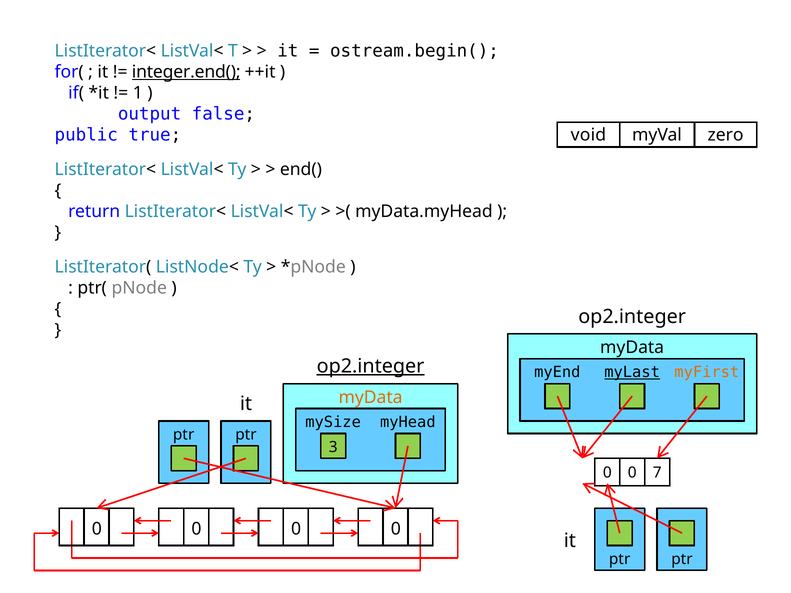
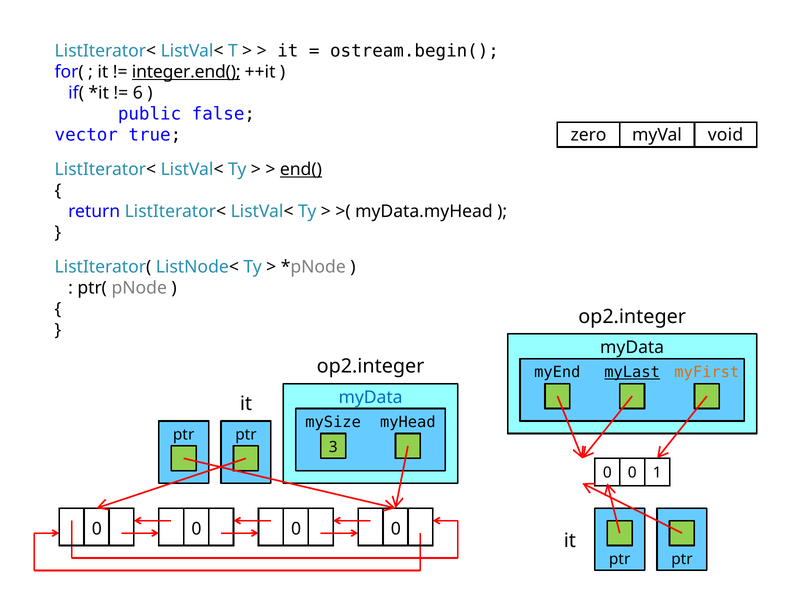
1: 1 -> 6
output: output -> public
public: public -> vector
void: void -> zero
zero: zero -> void
end( underline: none -> present
op2.integer at (371, 366) underline: present -> none
myData at (371, 397) colour: orange -> blue
7: 7 -> 1
